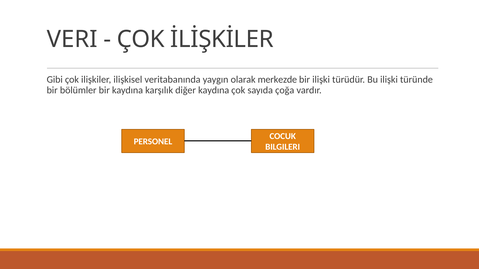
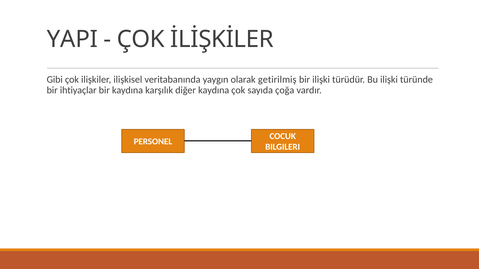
VERI: VERI -> YAPI
merkezde: merkezde -> getirilmiş
bölümler: bölümler -> ihtiyaçlar
